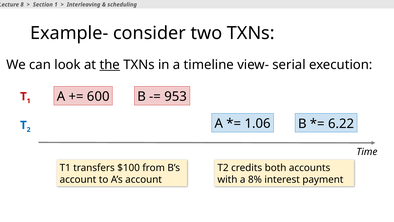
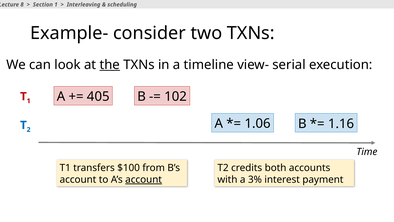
600: 600 -> 405
953: 953 -> 102
6.22: 6.22 -> 1.16
account at (144, 179) underline: none -> present
8%: 8% -> 3%
